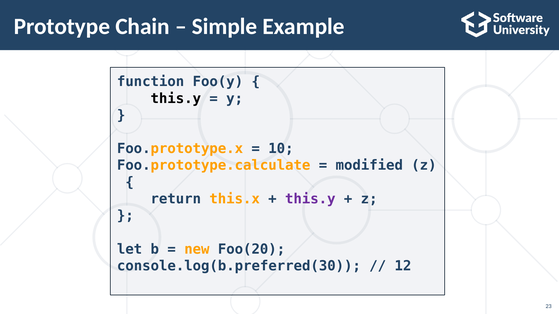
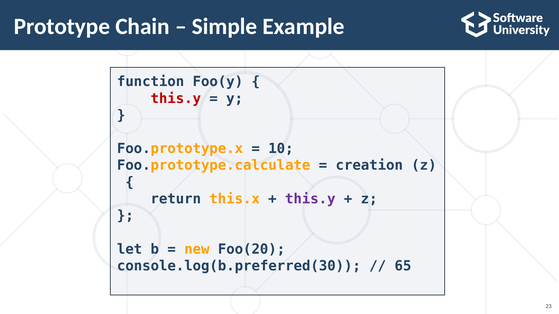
this.y at (176, 99) colour: black -> red
modified: modified -> creation
12: 12 -> 65
